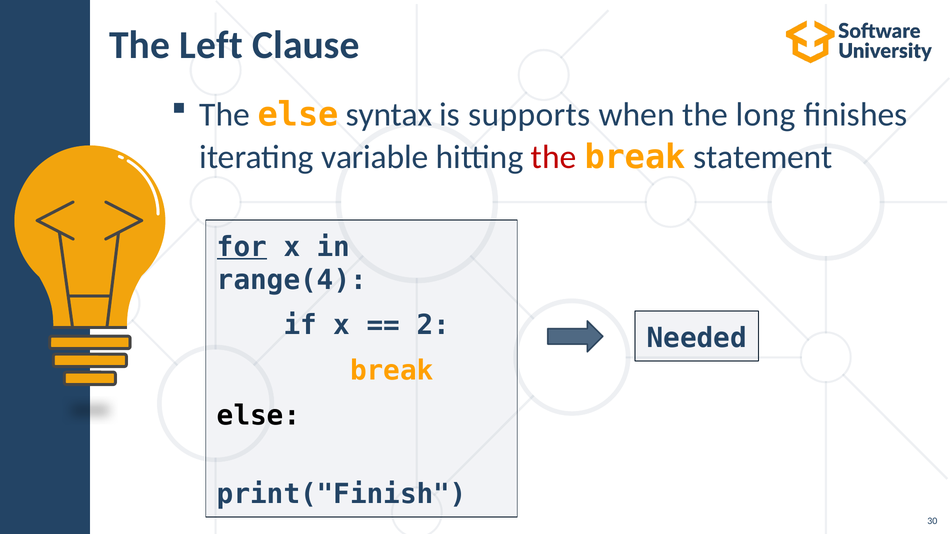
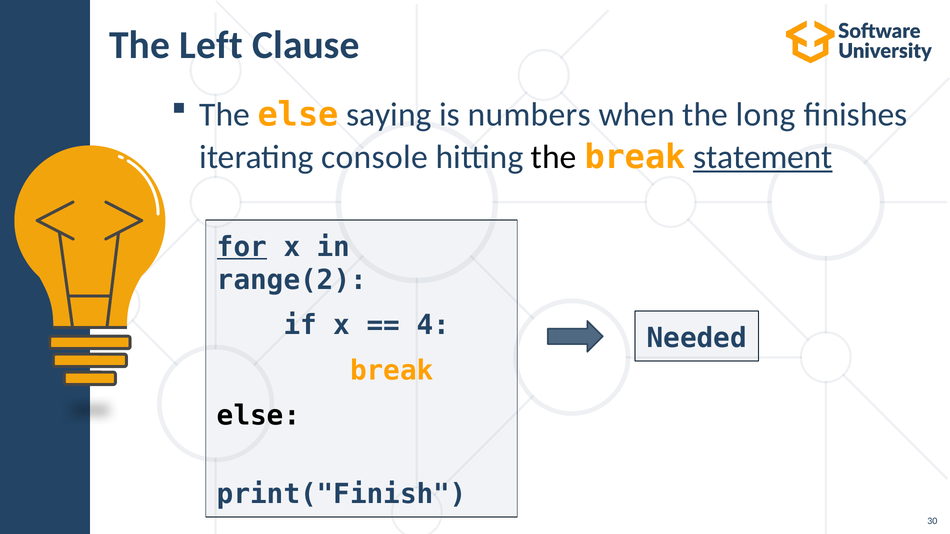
syntax: syntax -> saying
supports: supports -> numbers
variable: variable -> console
the at (554, 157) colour: red -> black
statement underline: none -> present
range(4: range(4 -> range(2
2: 2 -> 4
